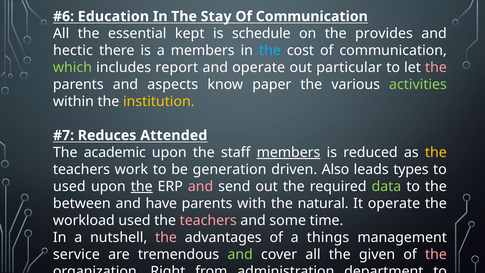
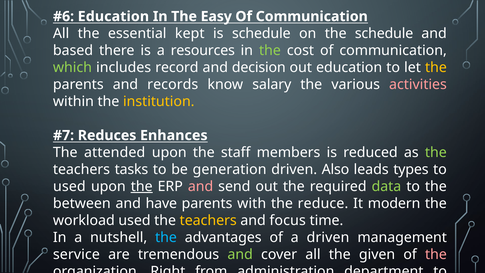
Stay: Stay -> Easy
the provides: provides -> schedule
hectic: hectic -> based
a members: members -> resources
the at (270, 50) colour: light blue -> light green
report: report -> record
and operate: operate -> decision
out particular: particular -> education
the at (436, 67) colour: pink -> yellow
aspects: aspects -> records
paper: paper -> salary
activities colour: light green -> pink
Attended: Attended -> Enhances
academic: academic -> attended
members at (289, 152) underline: present -> none
the at (436, 152) colour: yellow -> light green
work: work -> tasks
natural: natural -> reduce
It operate: operate -> modern
teachers at (208, 220) colour: pink -> yellow
some: some -> focus
the at (166, 237) colour: pink -> light blue
a things: things -> driven
